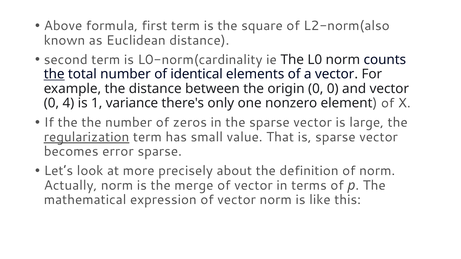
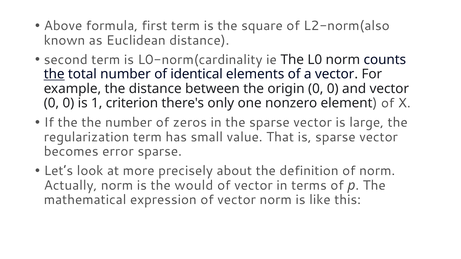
4 at (68, 103): 4 -> 0
variance: variance -> criterion
regularization underline: present -> none
merge: merge -> would
